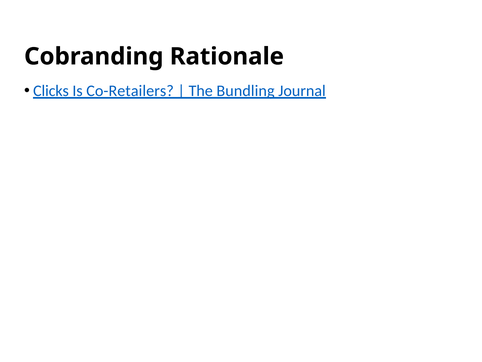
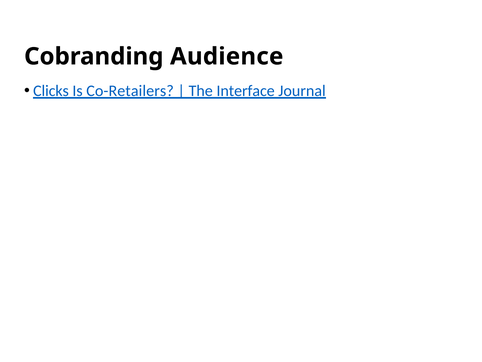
Rationale: Rationale -> Audience
Bundling: Bundling -> Interface
